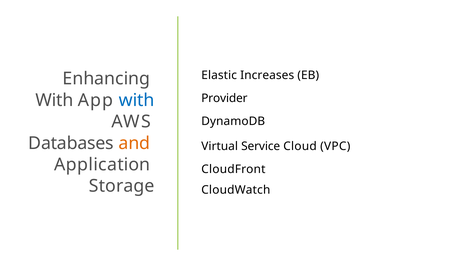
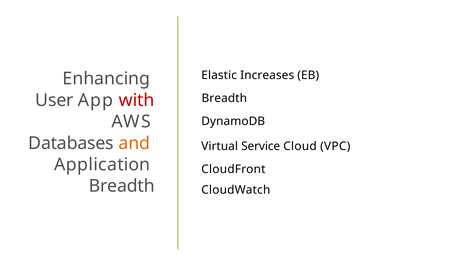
Provider at (224, 98): Provider -> Breadth
With at (54, 100): With -> User
with at (137, 100) colour: blue -> red
Storage at (122, 186): Storage -> Breadth
